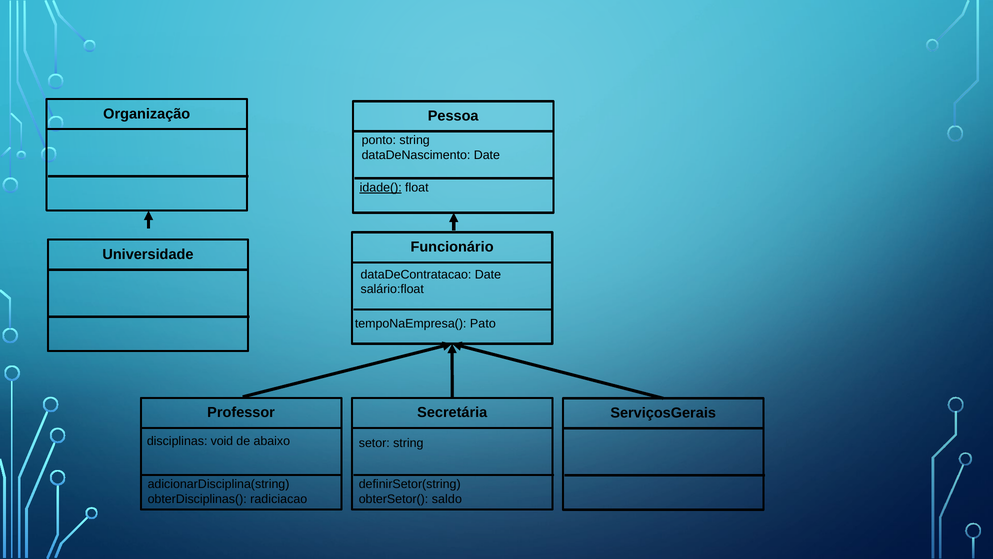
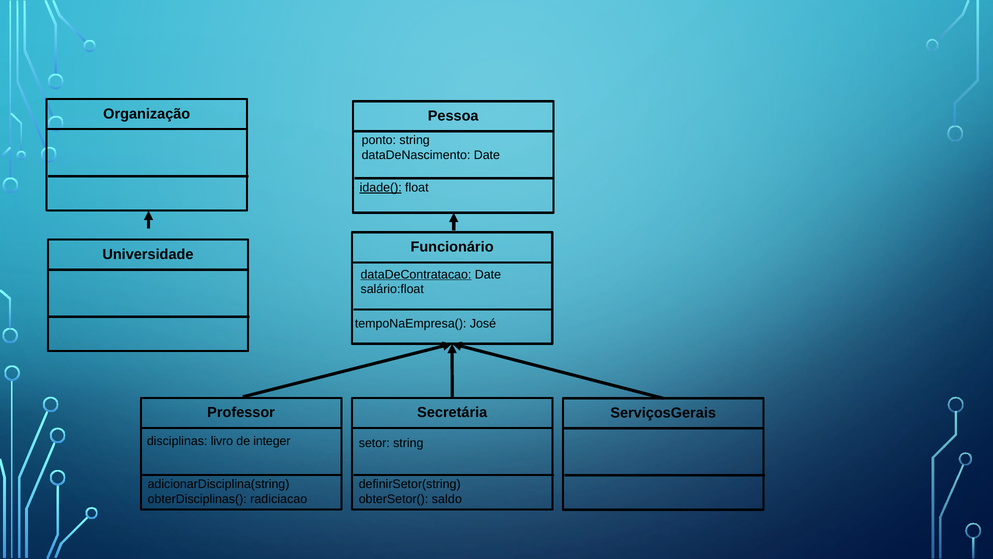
dataDeContratacao underline: none -> present
Pato: Pato -> José
void: void -> livro
abaixo: abaixo -> integer
